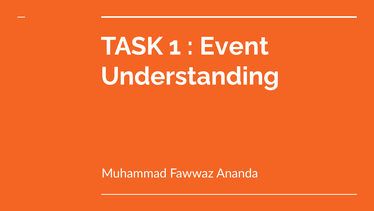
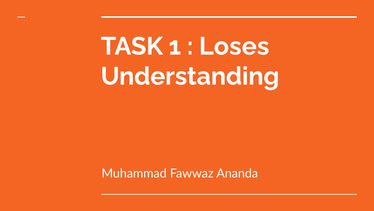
Event: Event -> Loses
